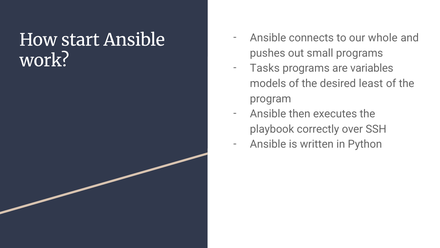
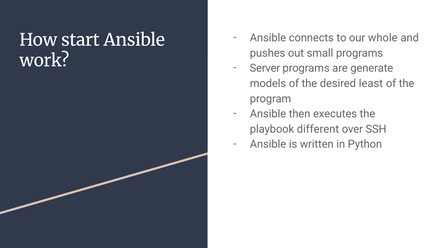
Tasks: Tasks -> Server
variables: variables -> generate
correctly: correctly -> different
